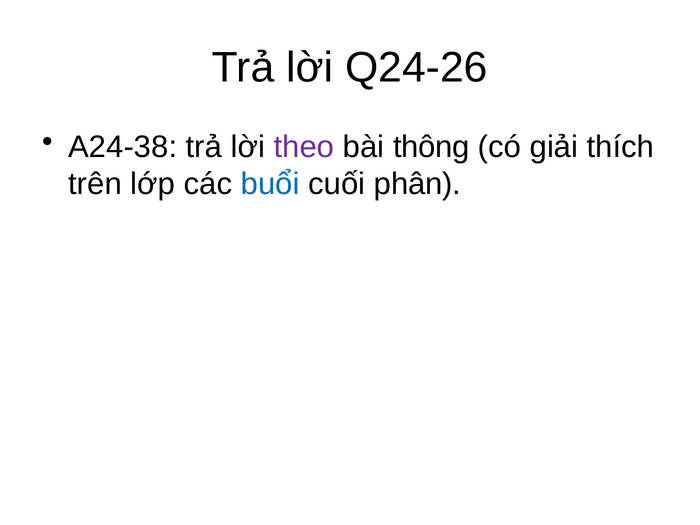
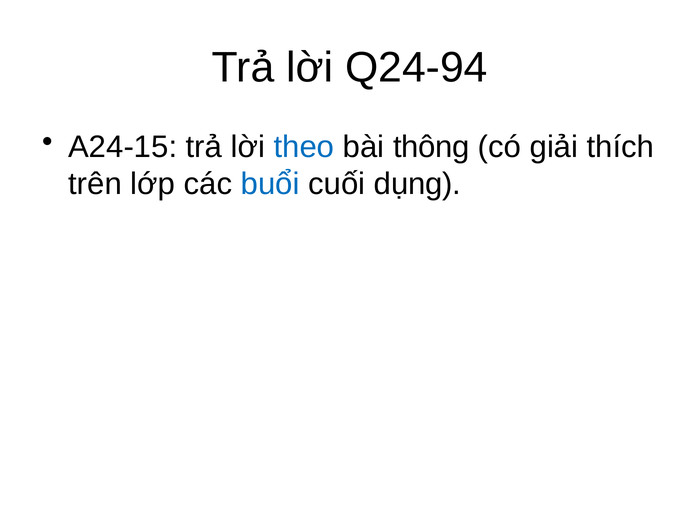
Q24-26: Q24-26 -> Q24-94
A24-38: A24-38 -> A24-15
theo colour: purple -> blue
phân: phân -> dụng
